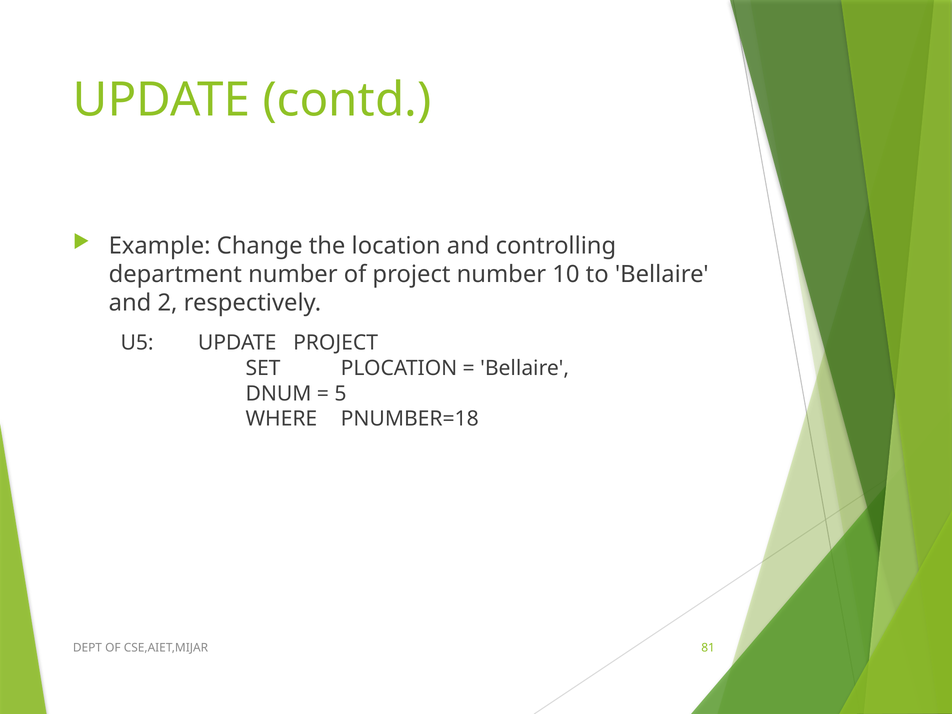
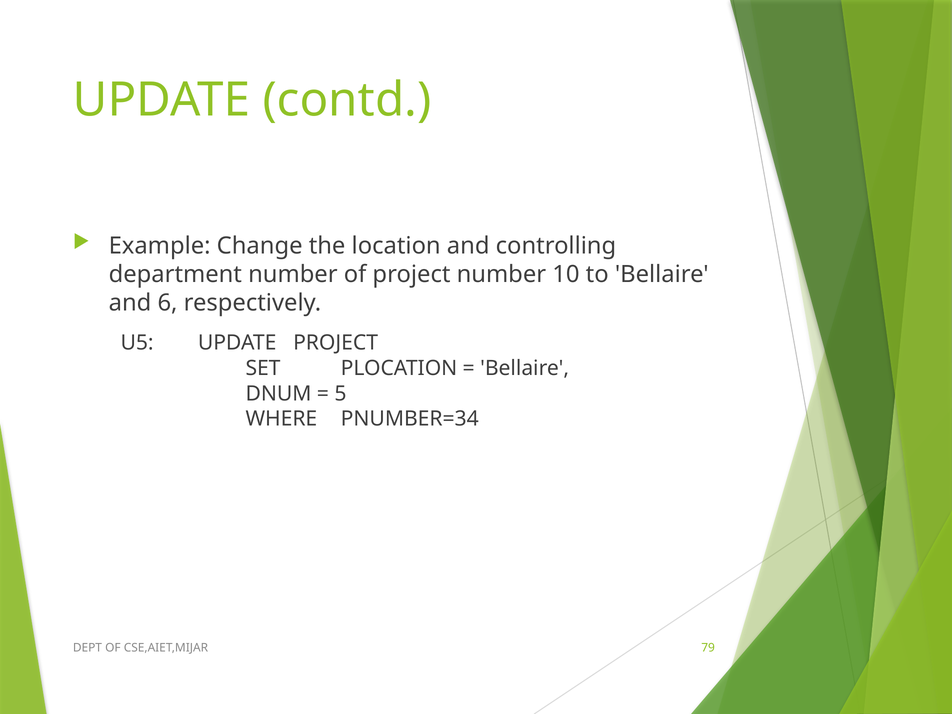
2: 2 -> 6
PNUMBER=18: PNUMBER=18 -> PNUMBER=34
81: 81 -> 79
